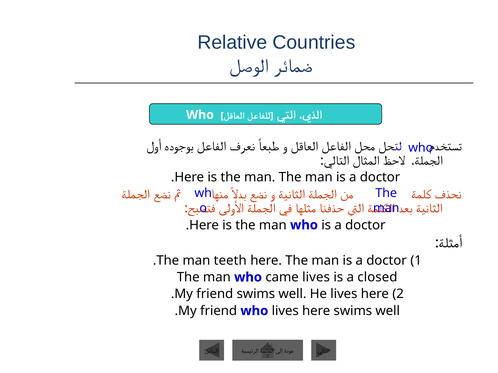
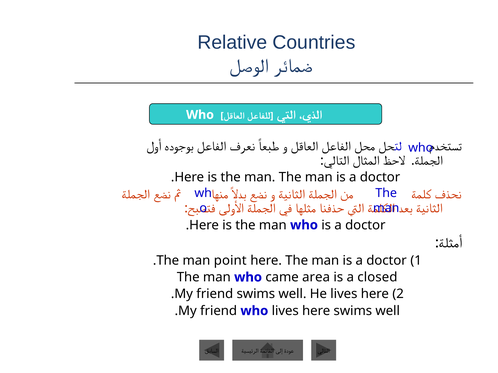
teeth: teeth -> point
came lives: lives -> area
